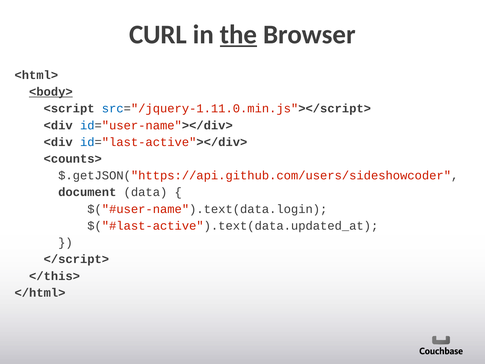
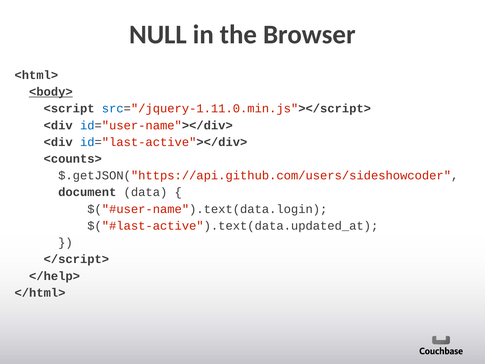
CURL: CURL -> NULL
the underline: present -> none
</this>: </this> -> </help>
